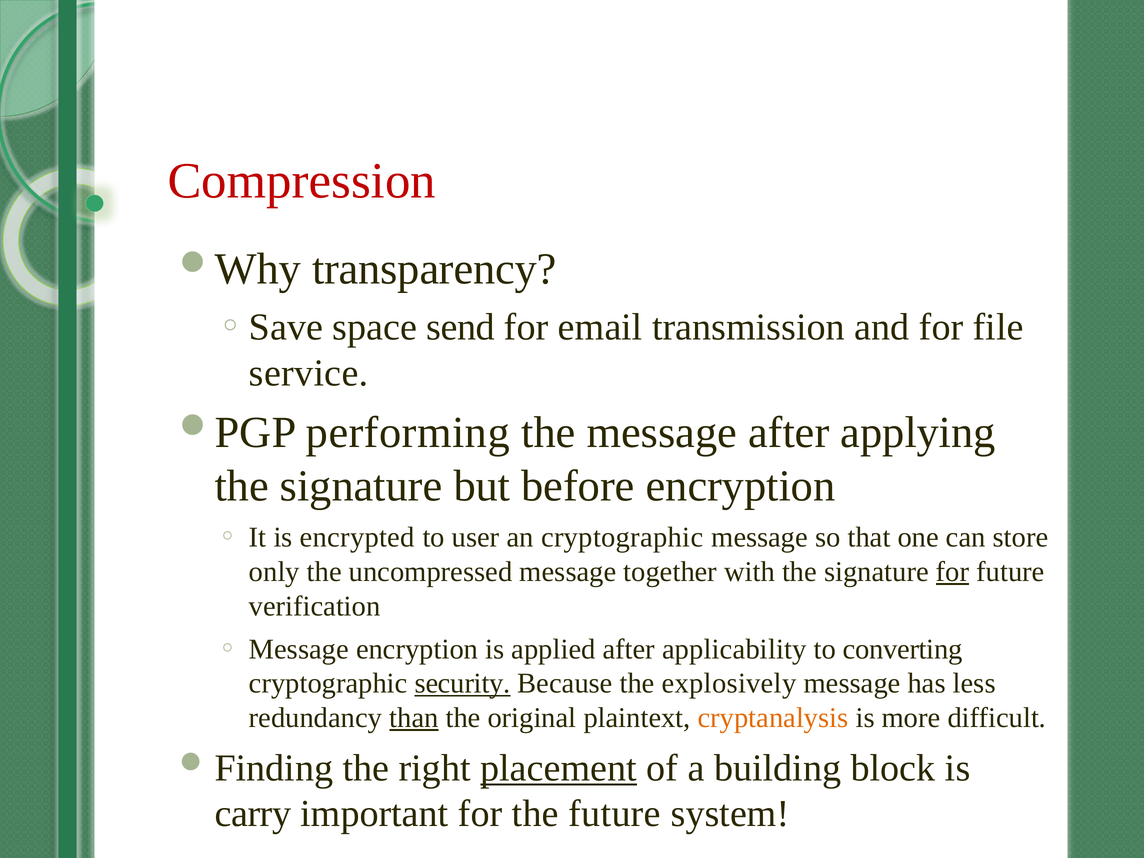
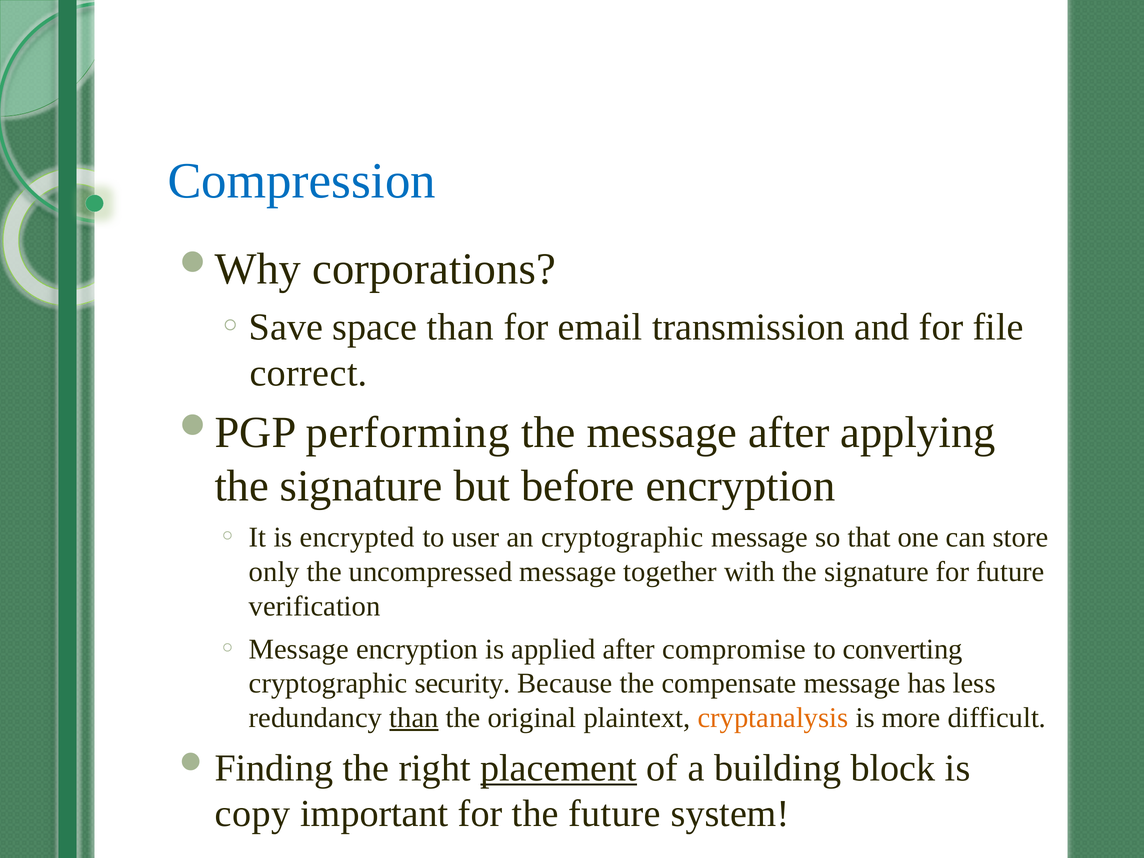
Compression colour: red -> blue
transparency: transparency -> corporations
space send: send -> than
service: service -> correct
for at (953, 572) underline: present -> none
applicability: applicability -> compromise
security underline: present -> none
explosively: explosively -> compensate
carry: carry -> copy
